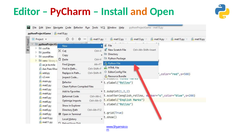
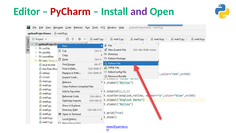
and colour: orange -> purple
